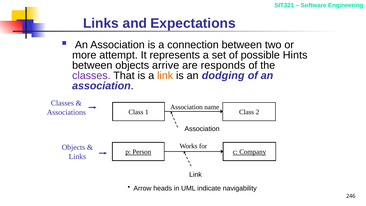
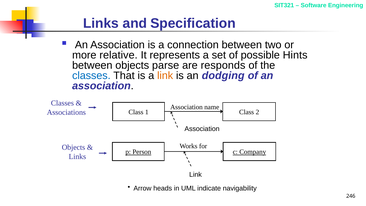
Expectations: Expectations -> Specification
attempt: attempt -> relative
arrive: arrive -> parse
classes at (91, 76) colour: purple -> blue
